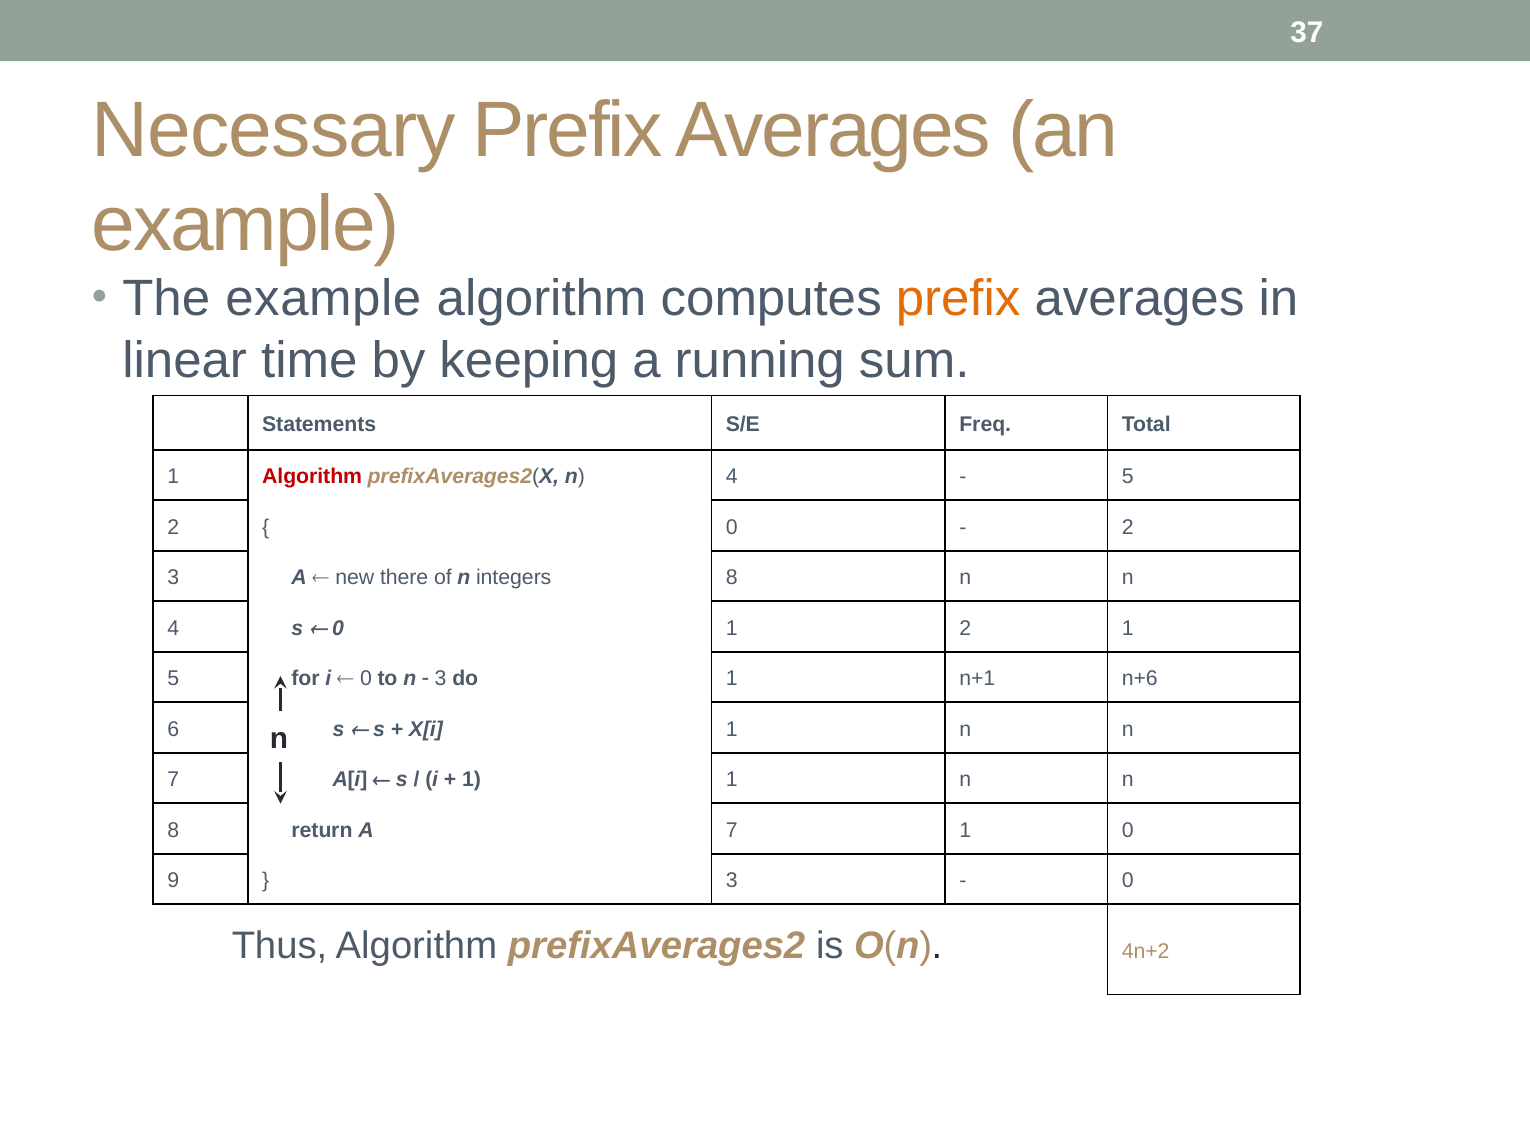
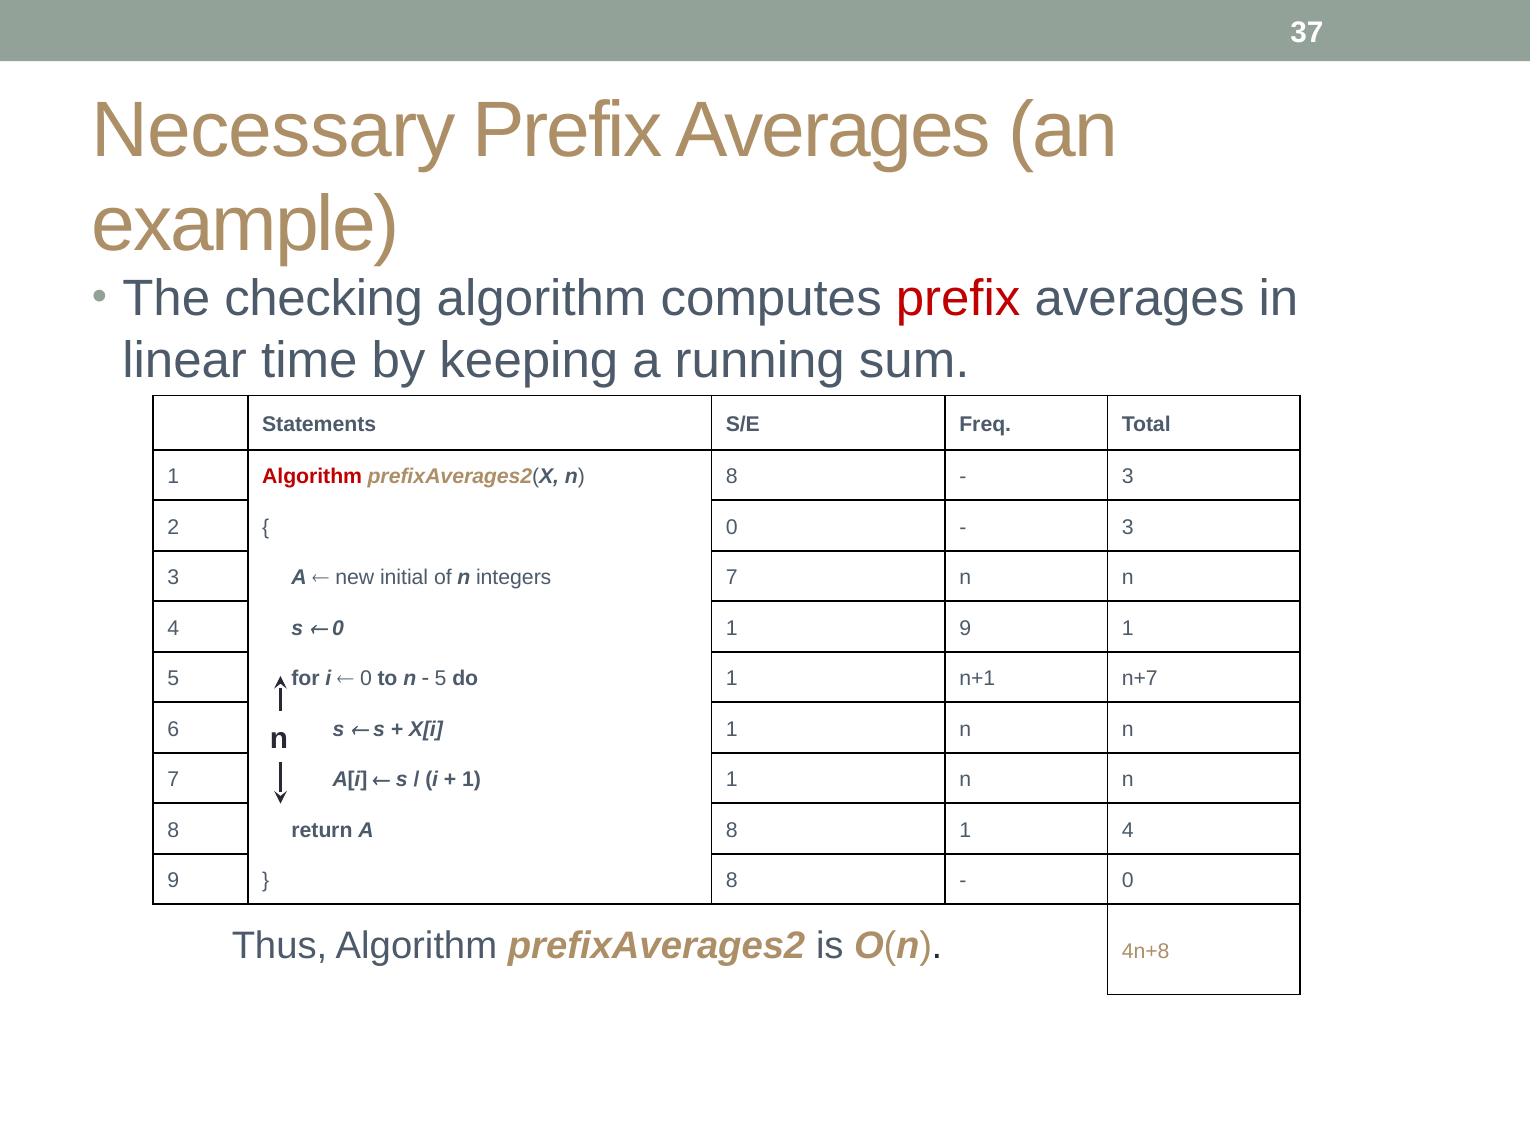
The example: example -> checking
prefix at (958, 299) colour: orange -> red
prefixAverages2(X n 4: 4 -> 8
5 at (1128, 477): 5 -> 3
2 at (1128, 527): 2 -> 3
there: there -> initial
integers 8: 8 -> 7
1 2: 2 -> 9
3 at (441, 679): 3 -> 5
n+6: n+6 -> n+7
A 7: 7 -> 8
1 0: 0 -> 4
3 at (732, 881): 3 -> 8
4n+2: 4n+2 -> 4n+8
